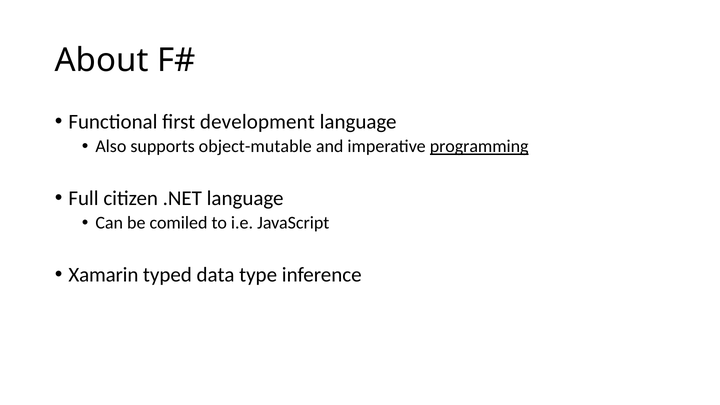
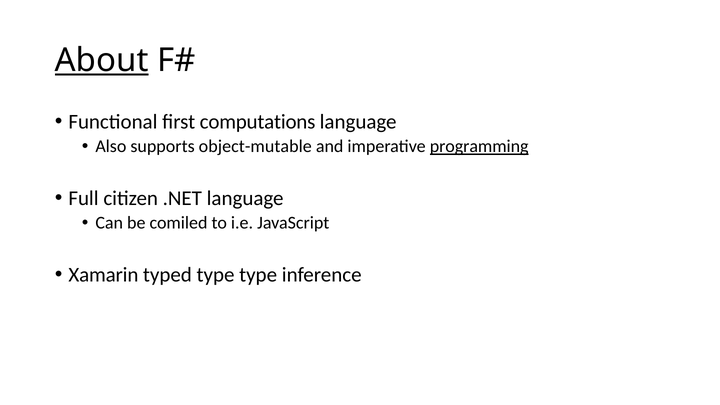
About underline: none -> present
development: development -> computations
typed data: data -> type
